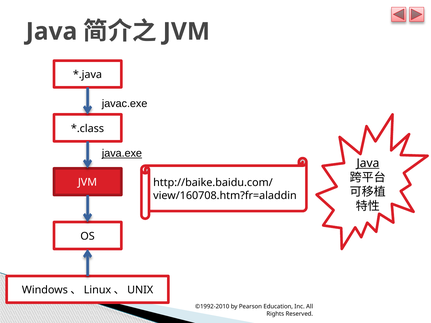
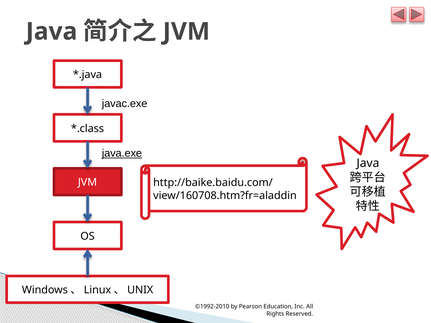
Java at (368, 163) underline: present -> none
